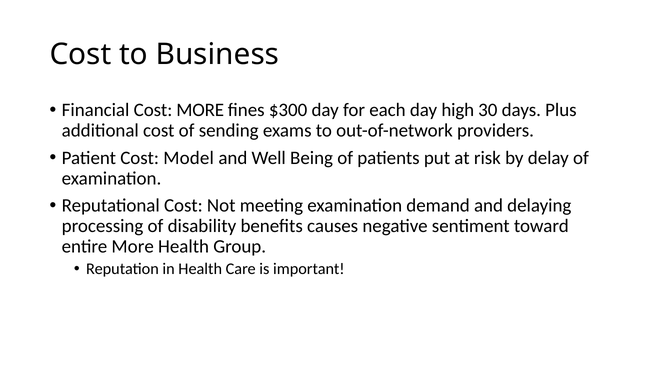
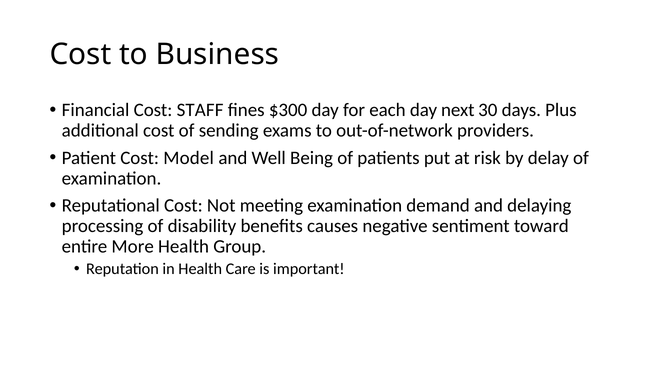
Cost MORE: MORE -> STAFF
high: high -> next
